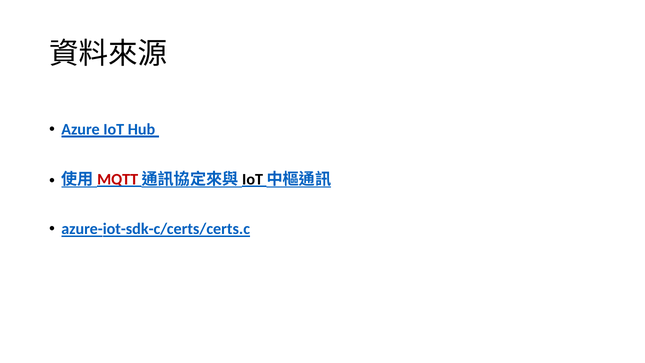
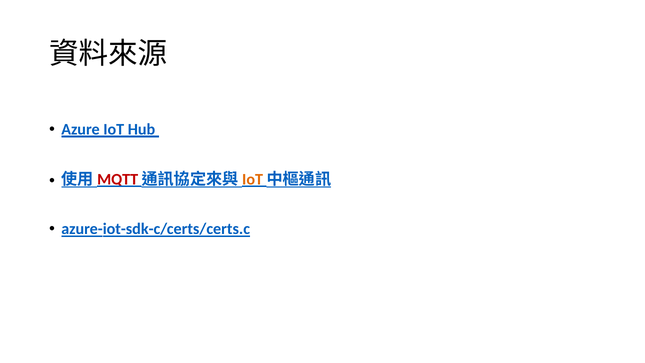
IoT at (253, 179) colour: black -> orange
